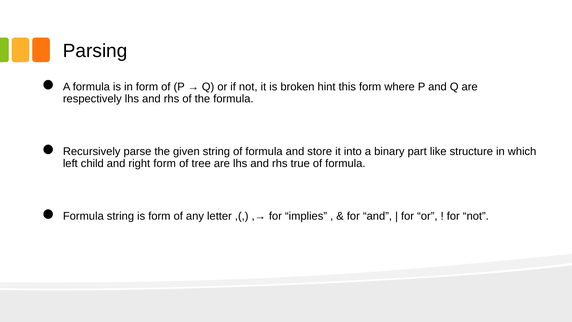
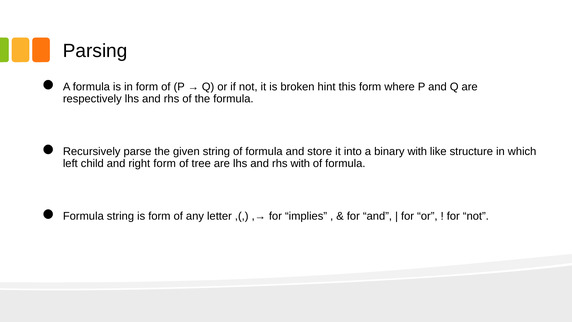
binary part: part -> with
rhs true: true -> with
